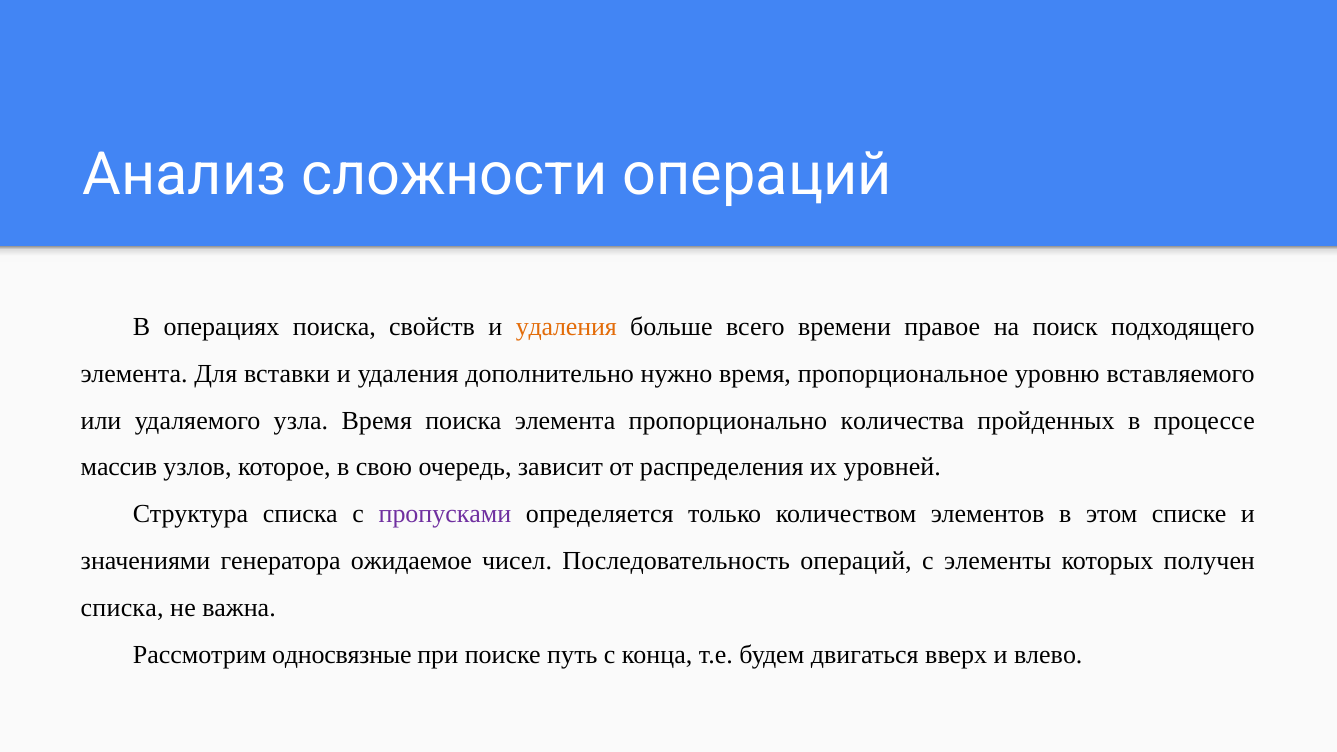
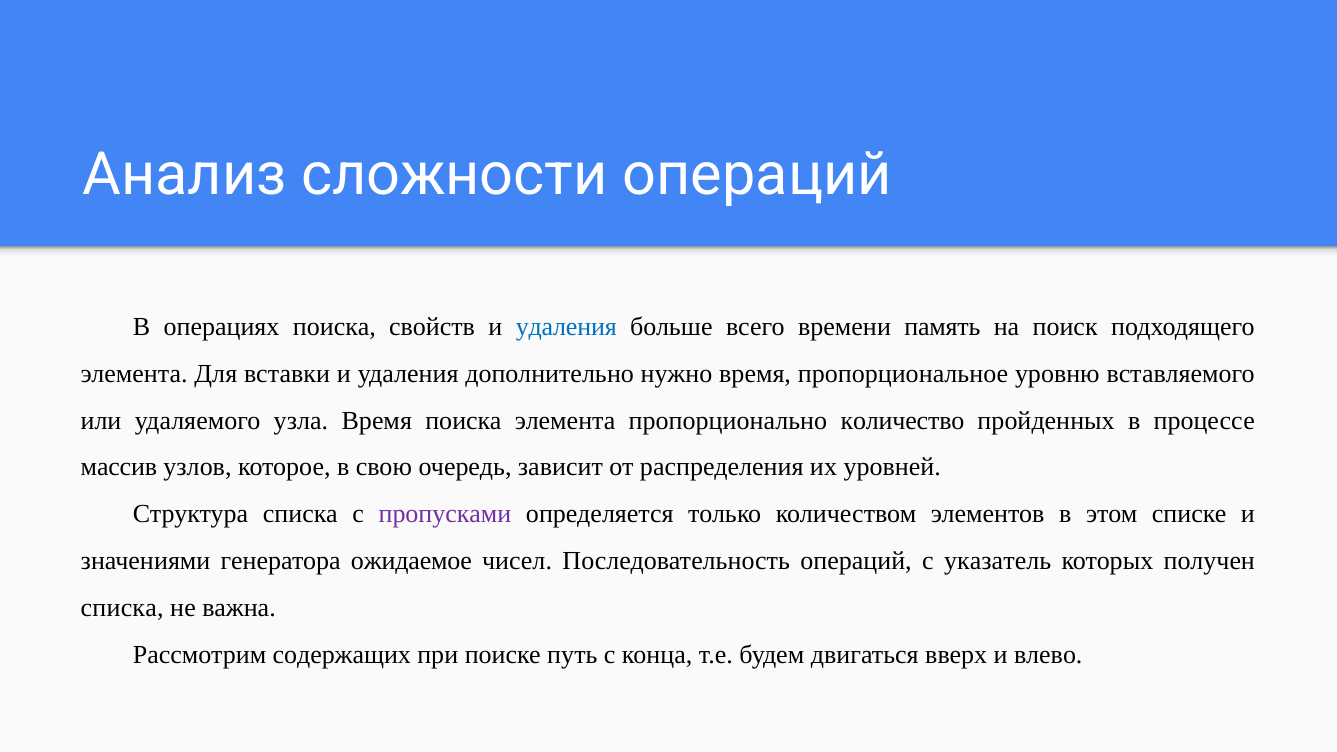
удаления at (566, 327) colour: orange -> blue
правое: правое -> память
количества: количества -> количество
элементы: элементы -> указатель
односвязные: односвязные -> содержащих
